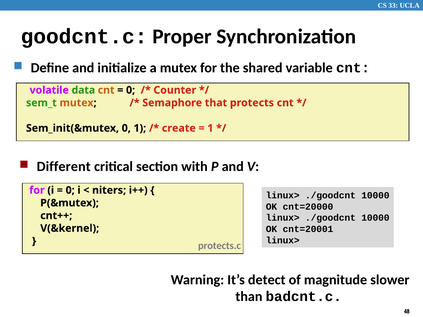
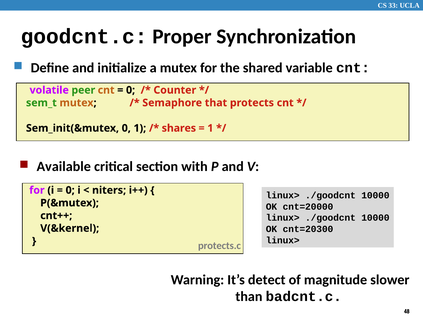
data: data -> peer
create: create -> shares
Different: Different -> Available
cnt=20001: cnt=20001 -> cnt=20300
